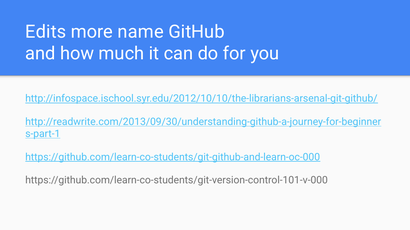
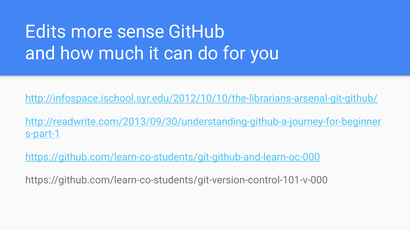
name: name -> sense
